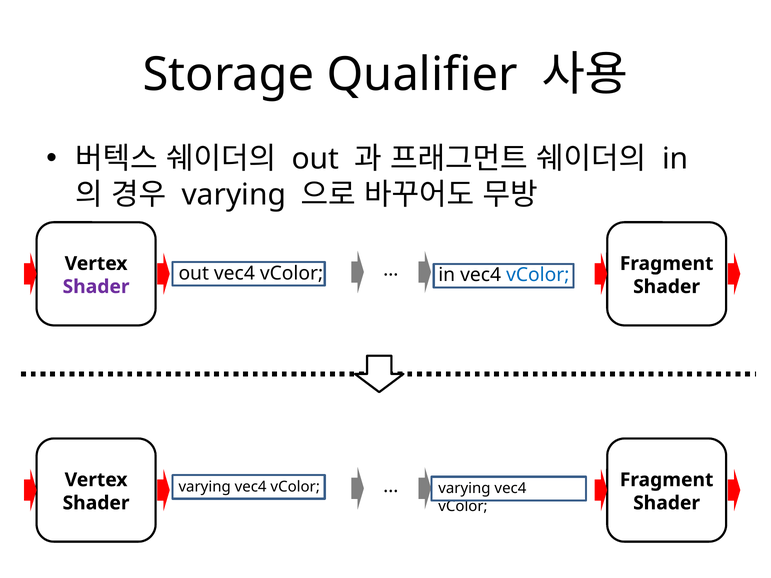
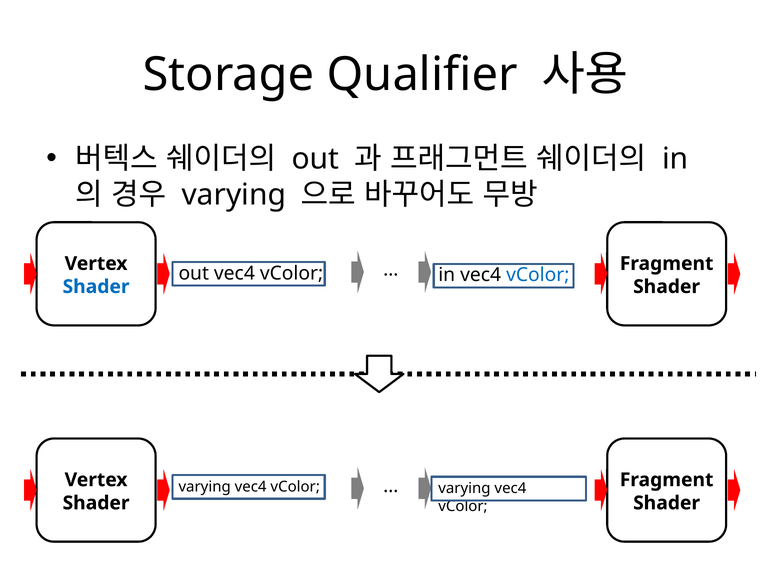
Shader at (96, 287) colour: purple -> blue
